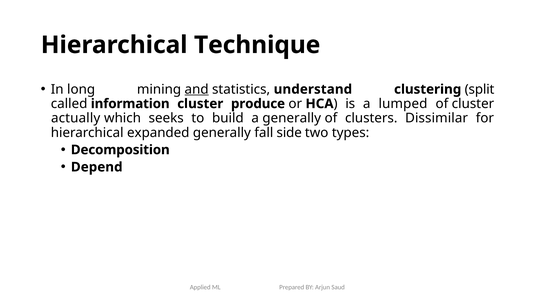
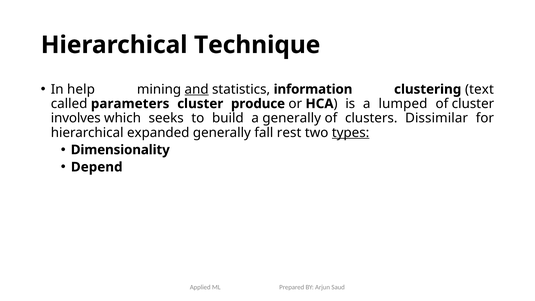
long: long -> help
understand: understand -> information
split: split -> text
information: information -> parameters
actually: actually -> involves
side: side -> rest
types underline: none -> present
Decomposition: Decomposition -> Dimensionality
